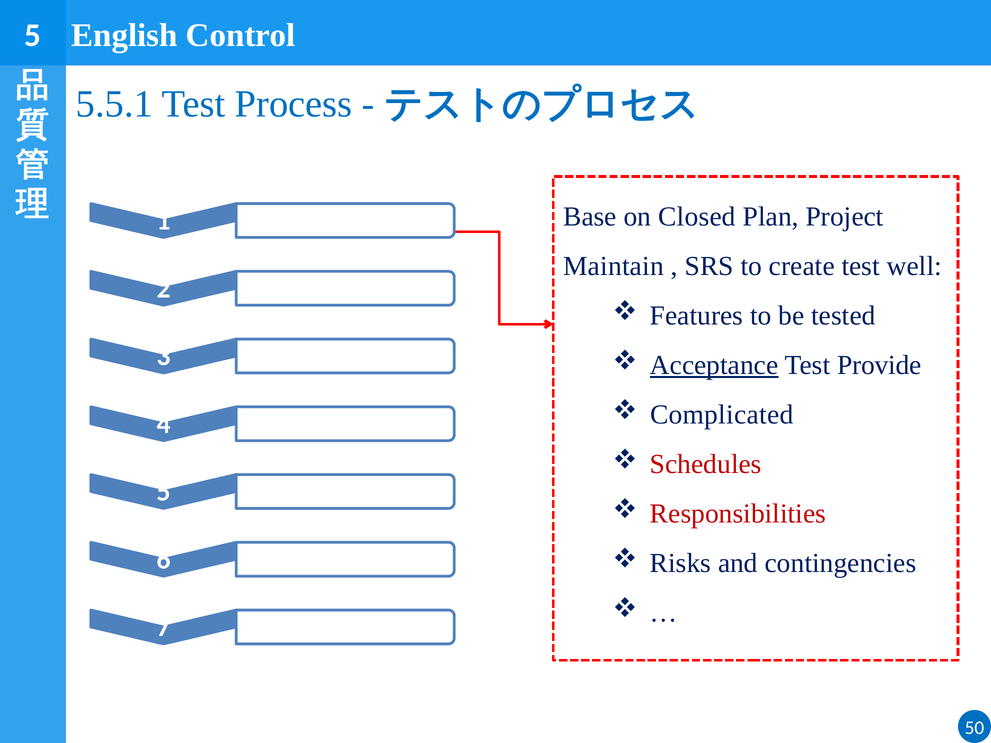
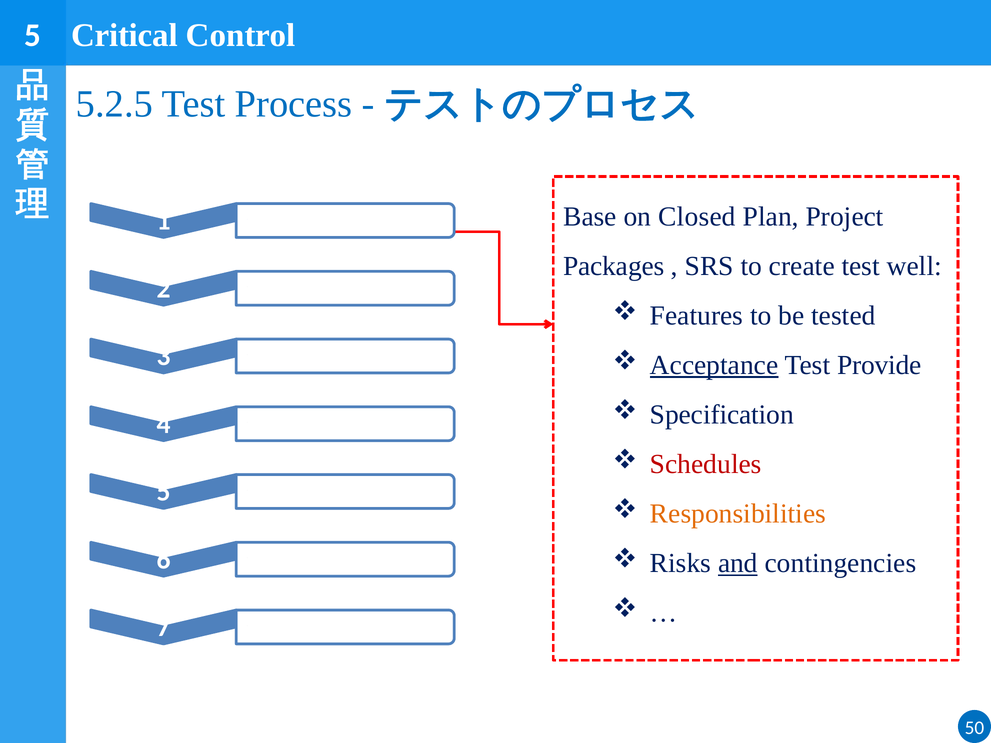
English: English -> Critical
5.5.1: 5.5.1 -> 5.2.5
Maintain: Maintain -> Packages
Complicated: Complicated -> Specification
Responsibilities colour: red -> orange
and underline: none -> present
